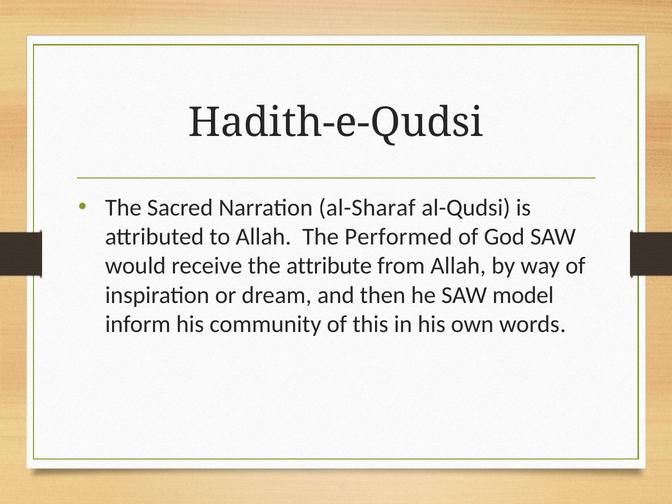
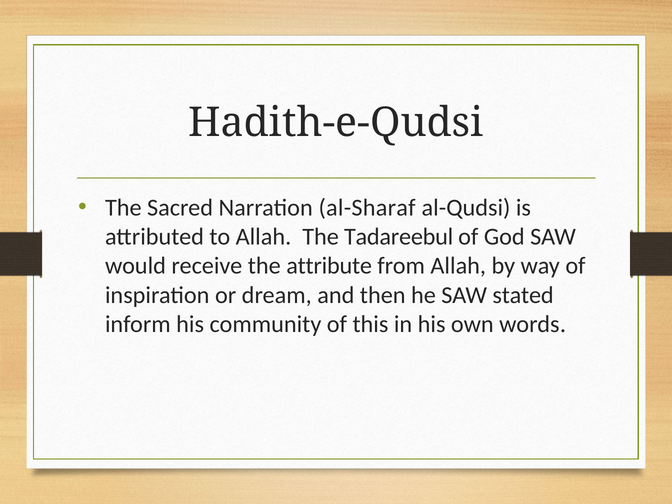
Performed: Performed -> Tadareebul
model: model -> stated
